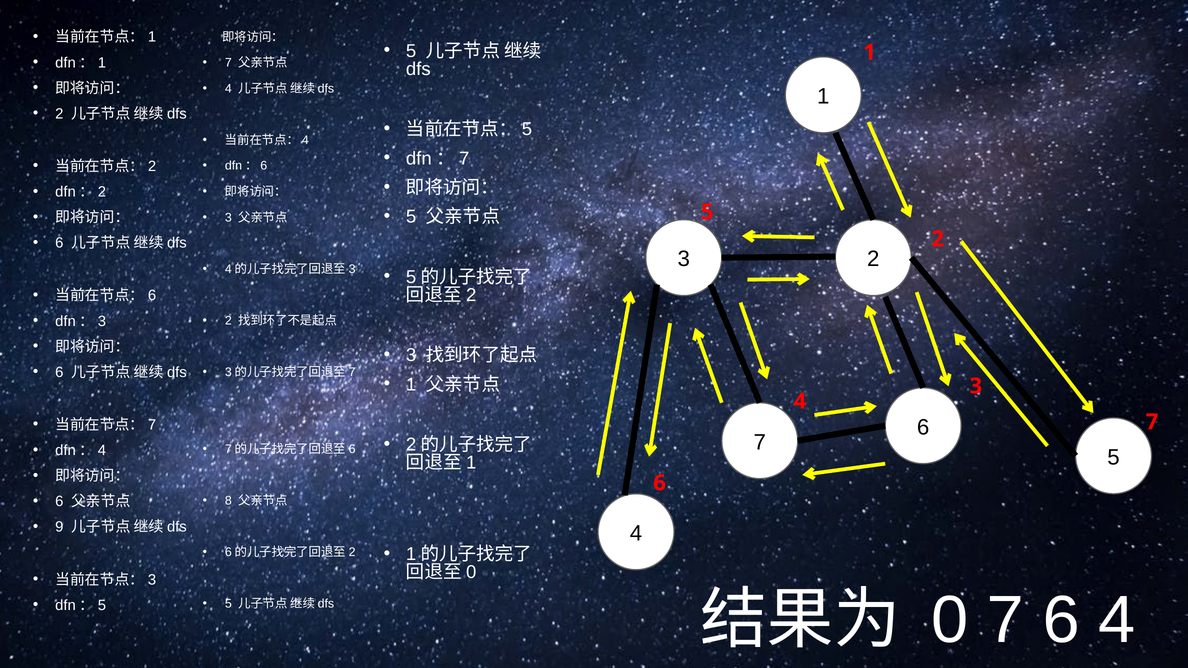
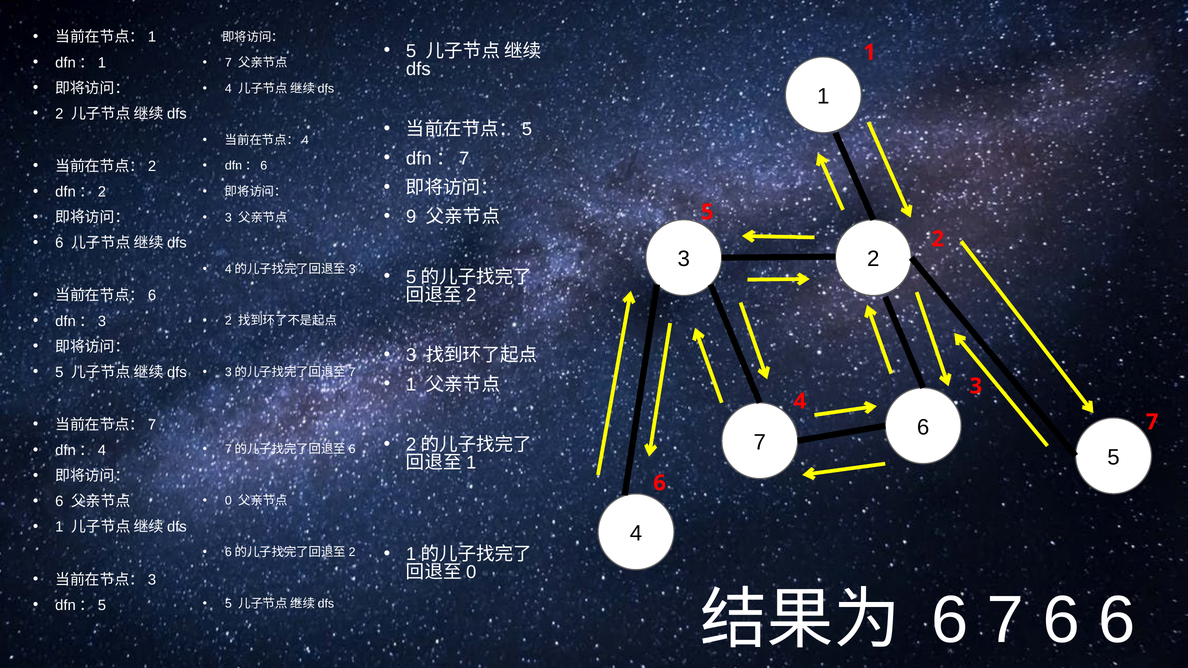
5 at (411, 217): 5 -> 9
6 at (59, 372): 6 -> 5
8: 8 -> 0
9 at (59, 527): 9 -> 1
0 at (950, 620): 0 -> 6
6 4: 4 -> 6
